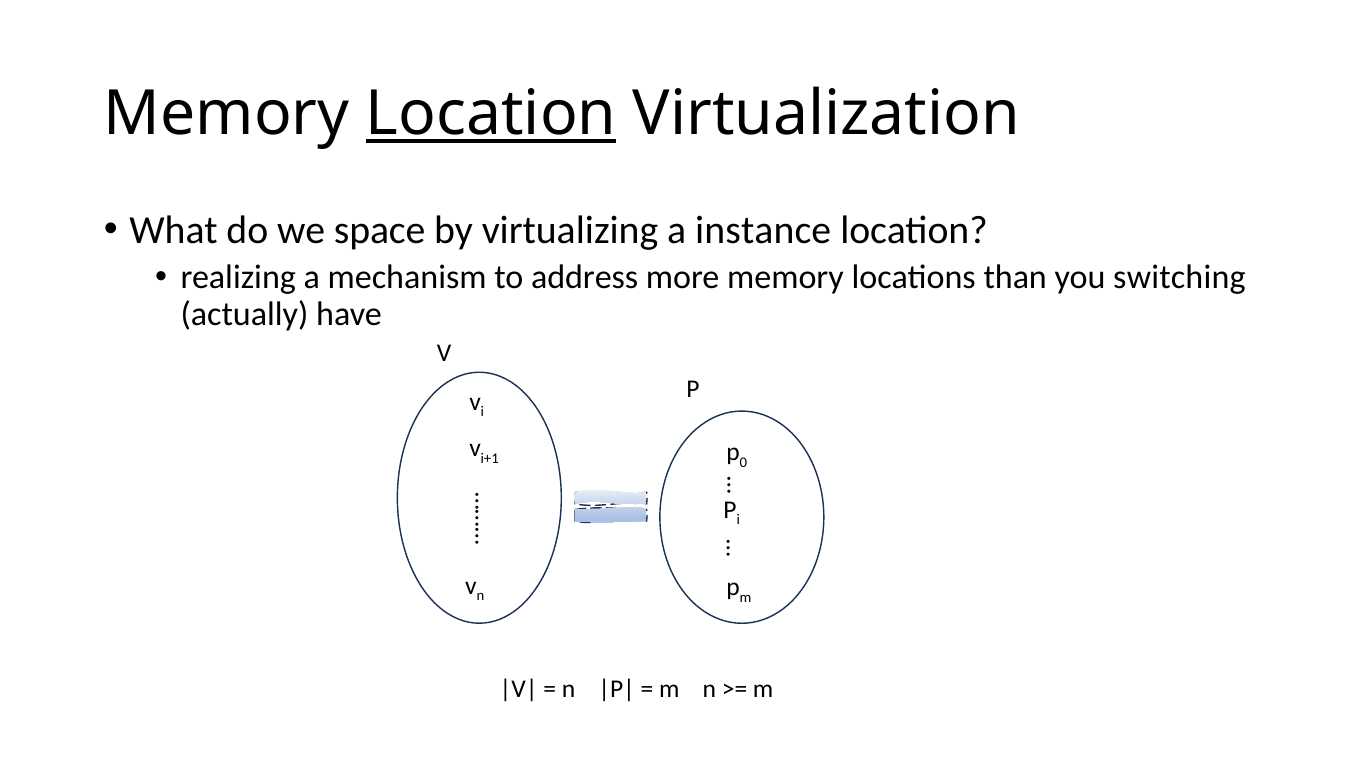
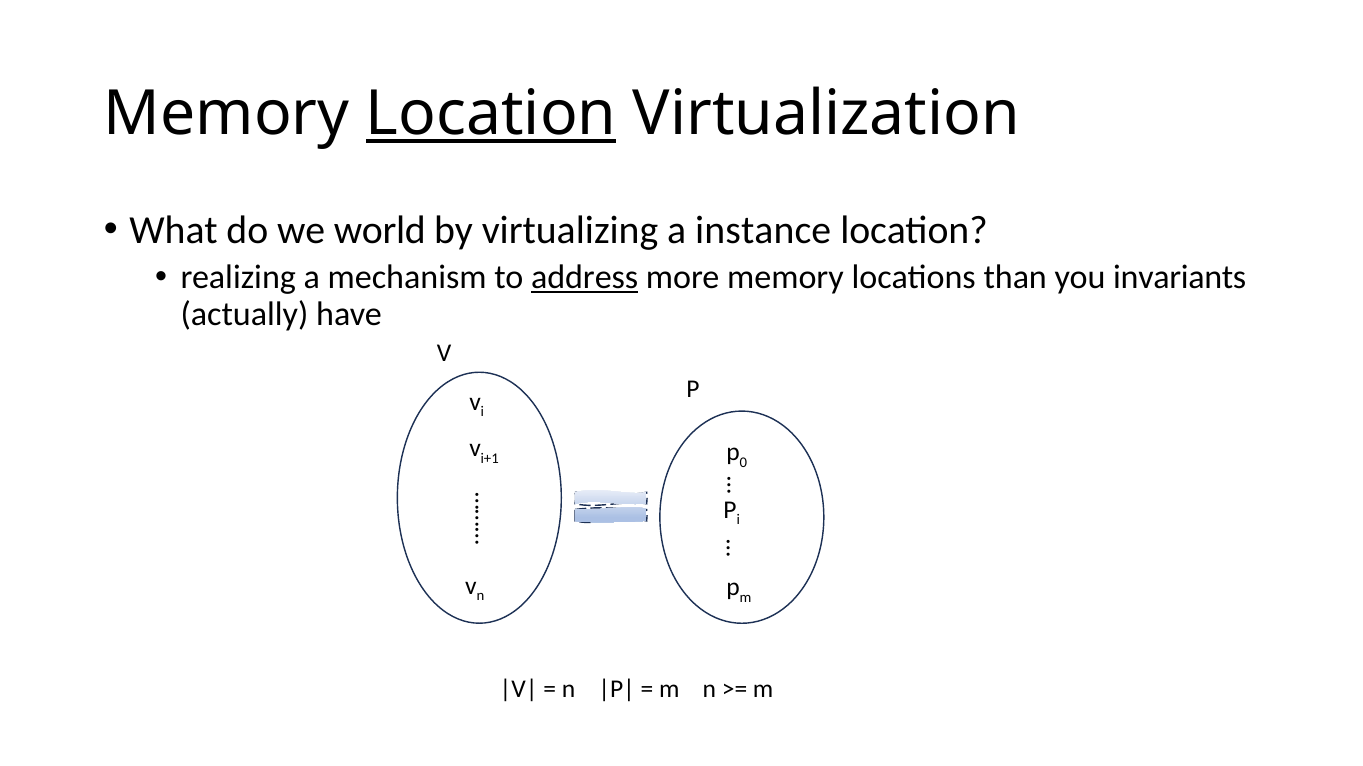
space: space -> world
address underline: none -> present
switching: switching -> invariants
